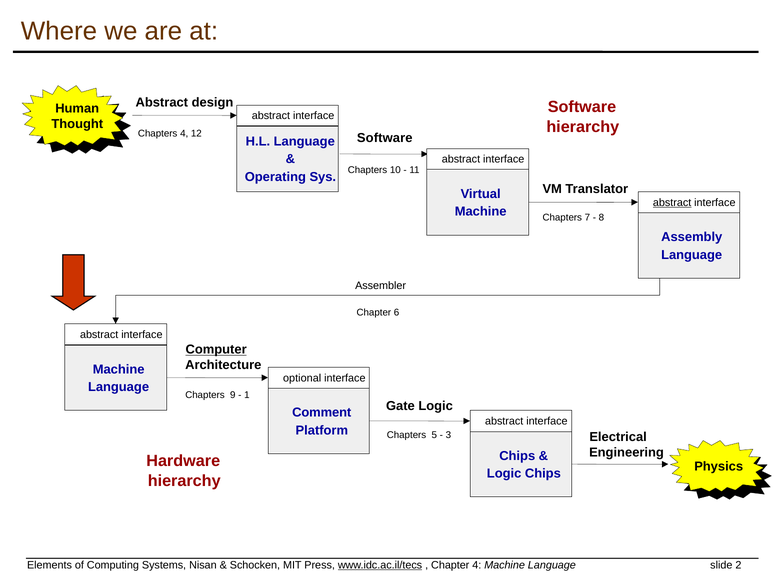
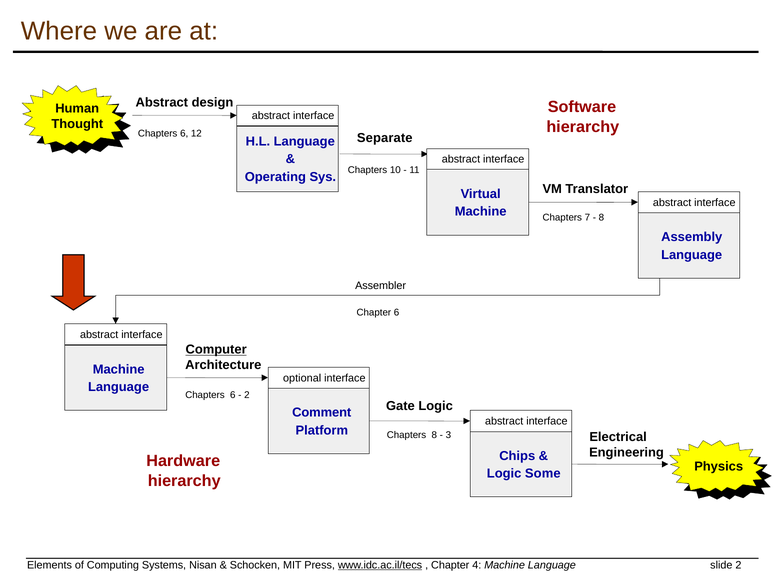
4 at (184, 134): 4 -> 6
Software at (385, 138): Software -> Separate
abstract at (672, 203) underline: present -> none
9 at (233, 396): 9 -> 6
1 at (247, 396): 1 -> 2
Chapters 5: 5 -> 8
Logic Chips: Chips -> Some
